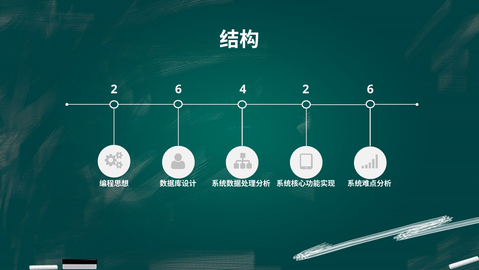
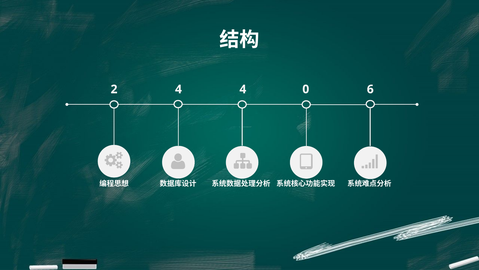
6 at (178, 89): 6 -> 4
4 2: 2 -> 0
